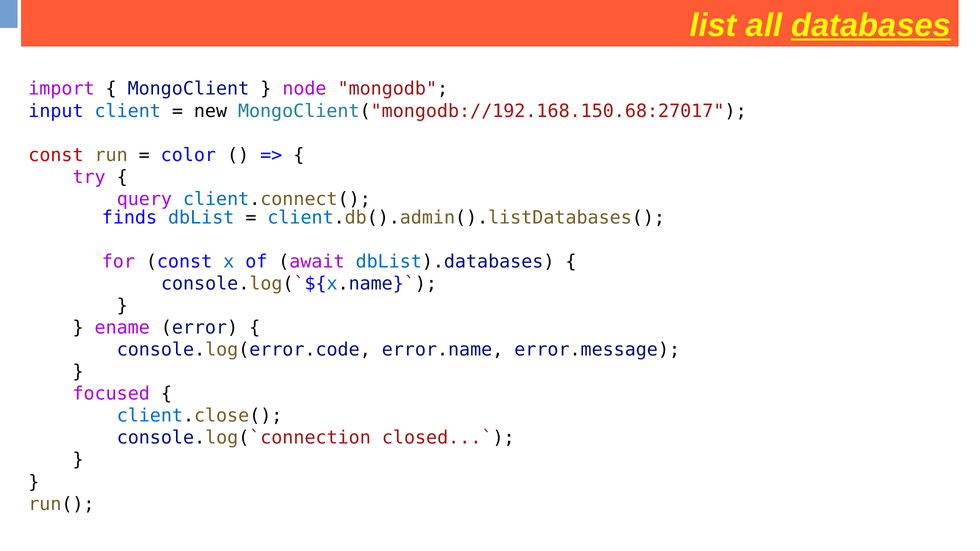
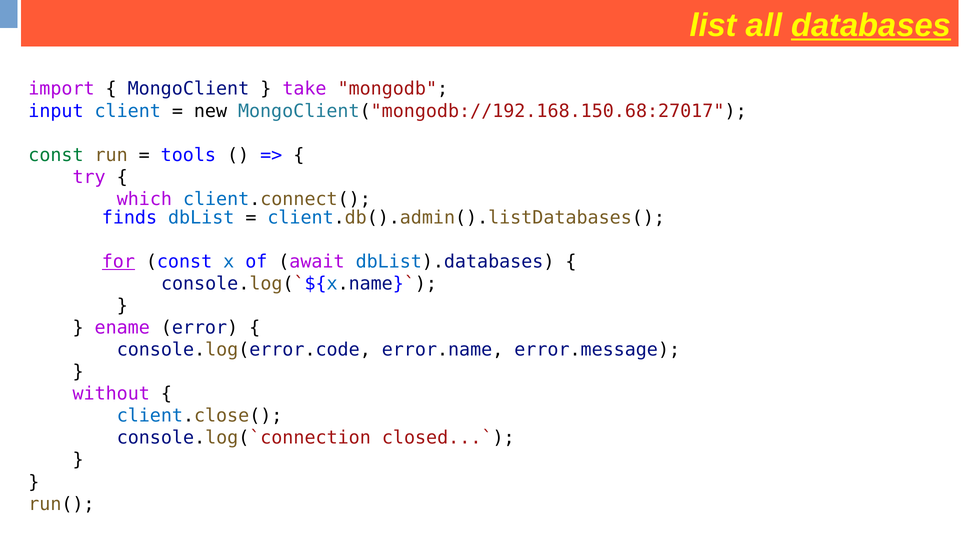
node: node -> take
const at (56, 155) colour: red -> green
color: color -> tools
query: query -> which
for underline: none -> present
focused: focused -> without
